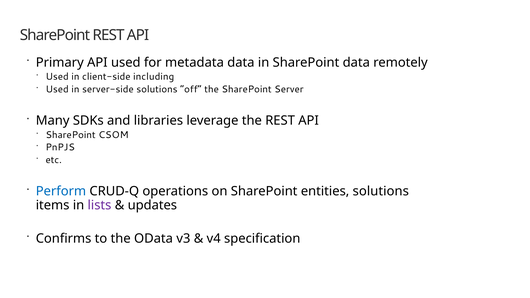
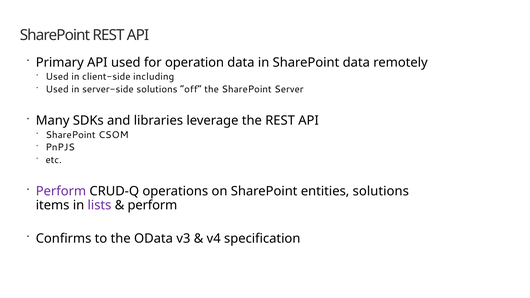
metadata: metadata -> operation
Perform at (61, 191) colour: blue -> purple
updates at (152, 205): updates -> perform
